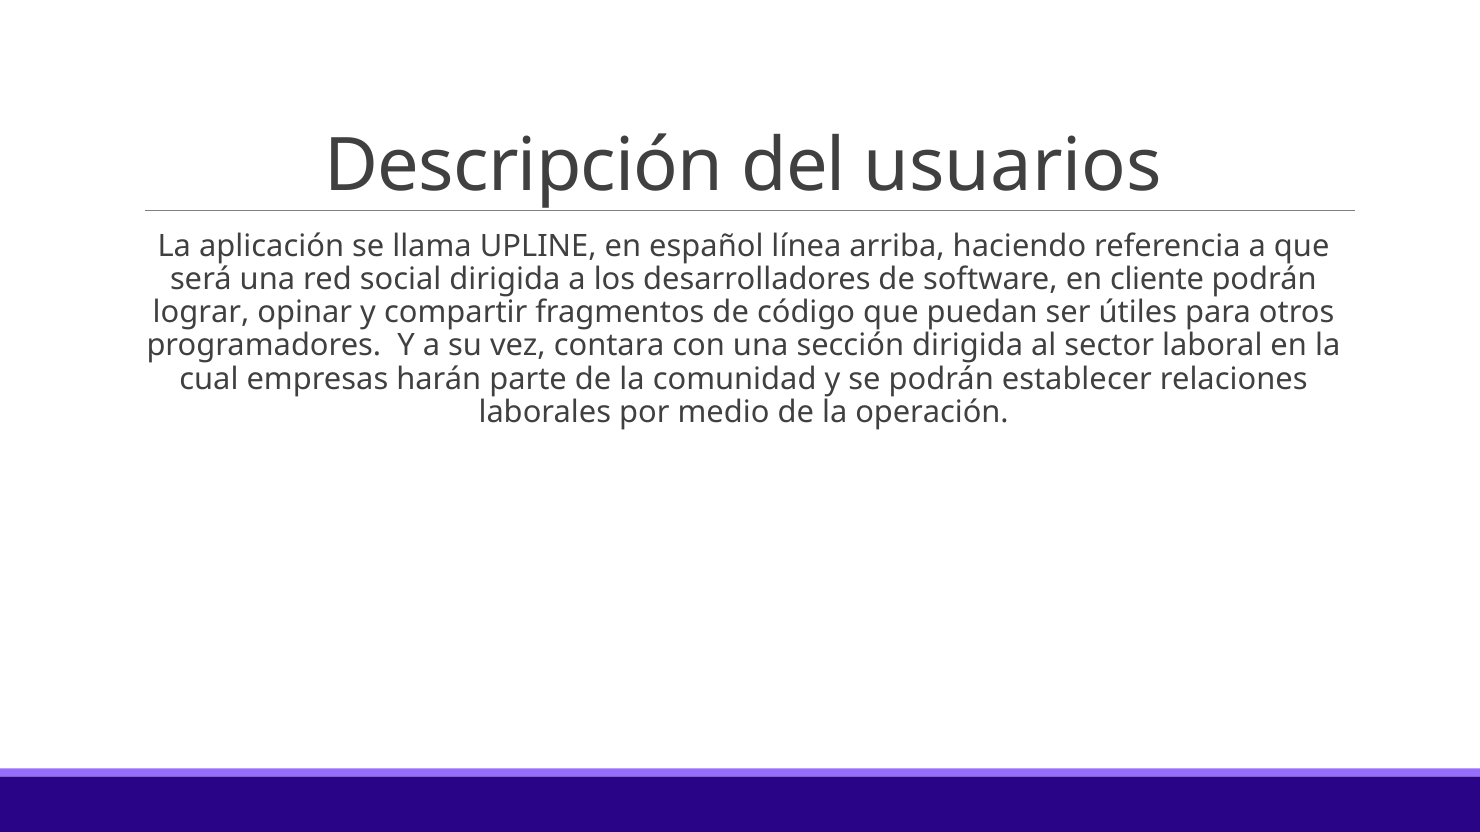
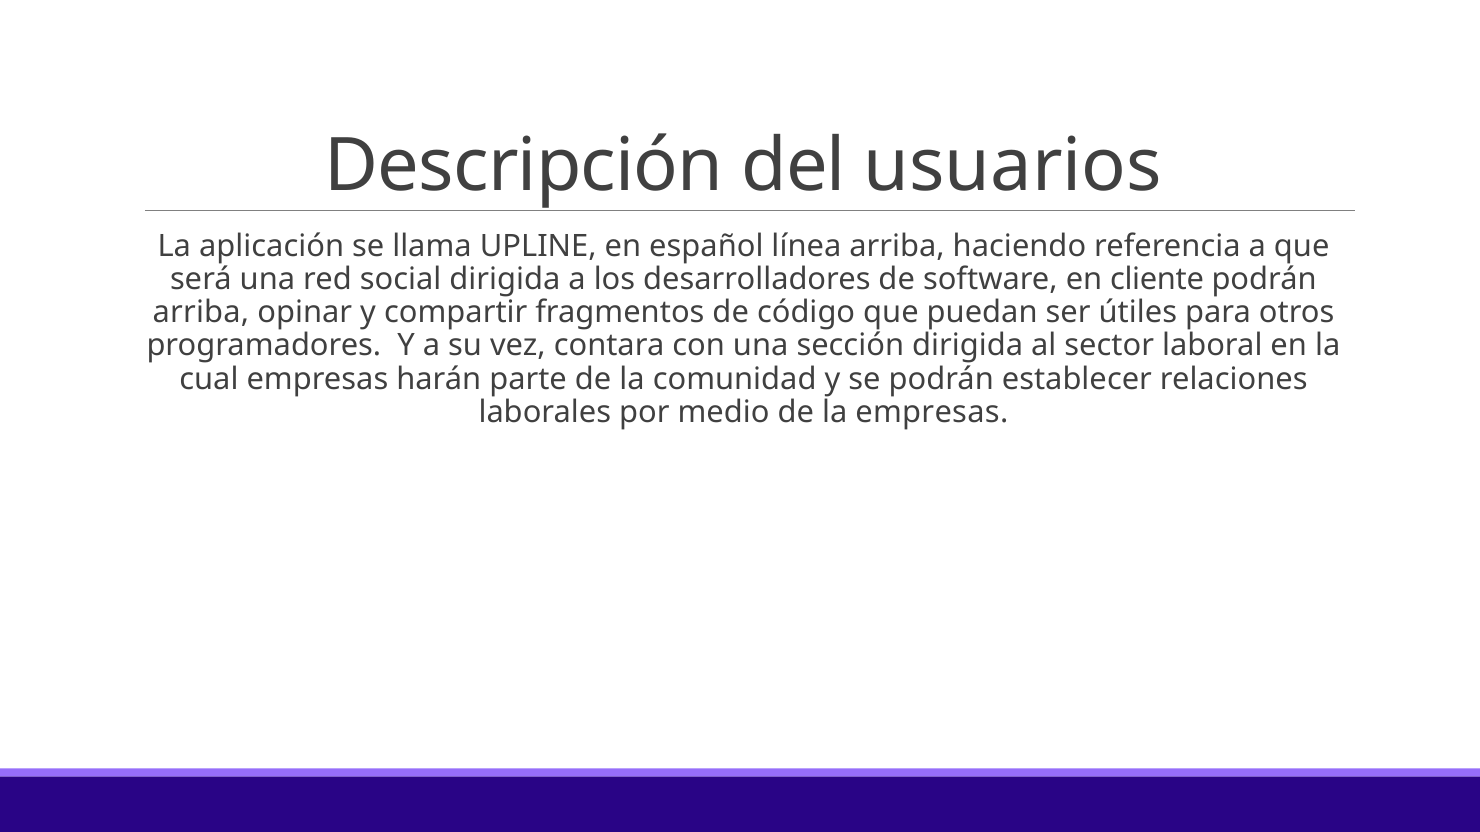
lograr at (201, 313): lograr -> arriba
la operación: operación -> empresas
